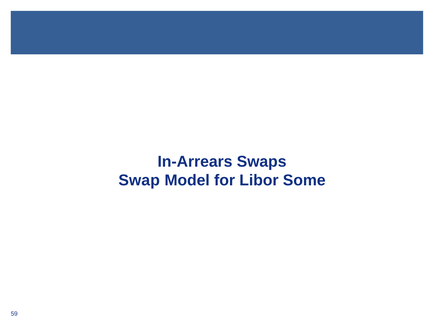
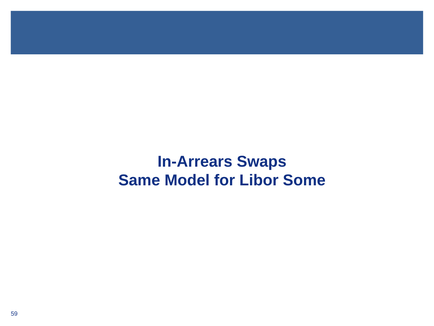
Swap: Swap -> Same
